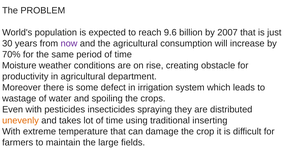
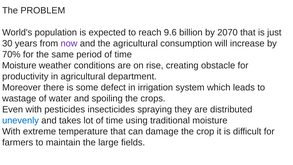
2007: 2007 -> 2070
unevenly colour: orange -> blue
traditional inserting: inserting -> moisture
